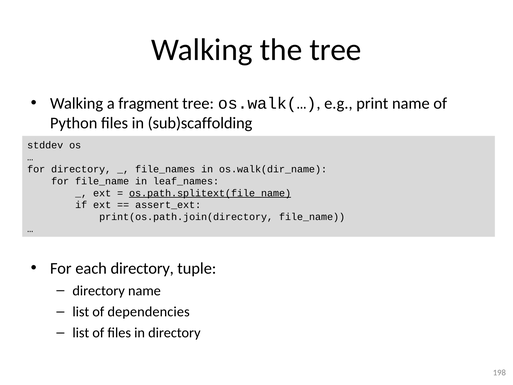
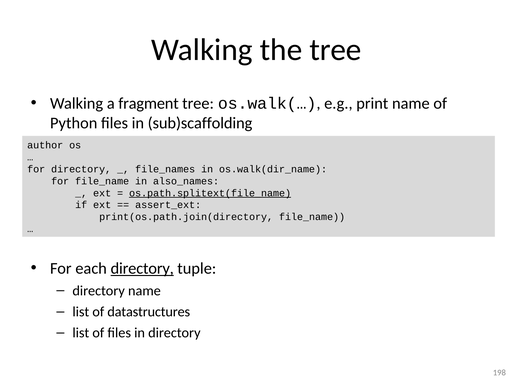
stddev: stddev -> author
leaf_names: leaf_names -> also_names
directory at (142, 268) underline: none -> present
dependencies: dependencies -> datastructures
